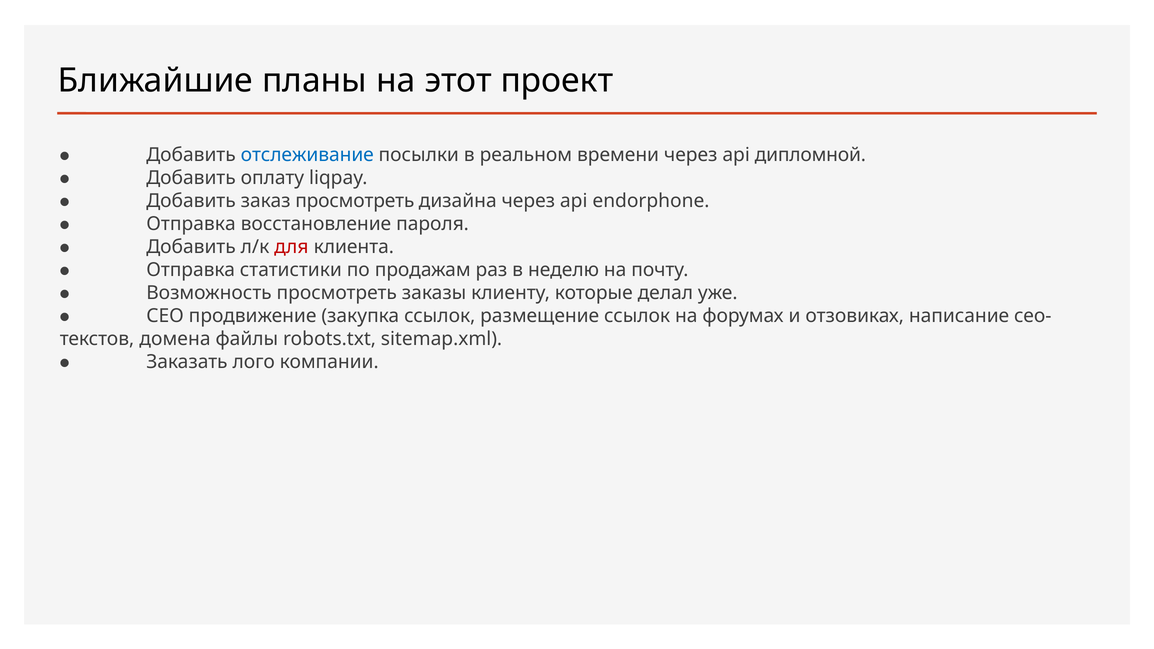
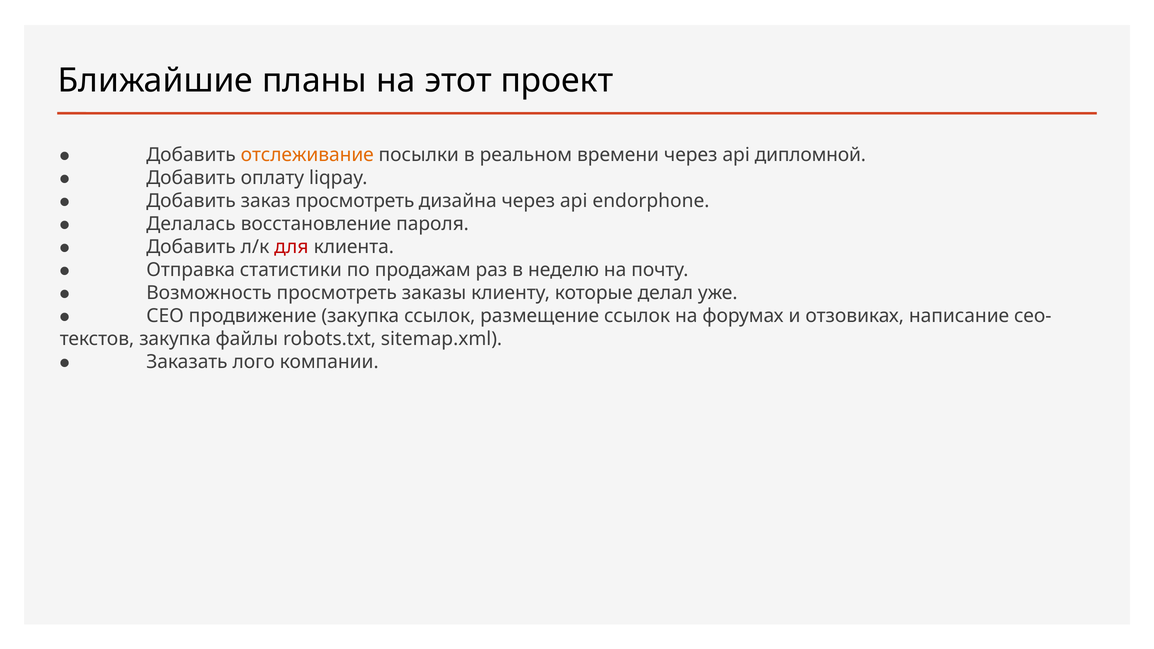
отслеживание colour: blue -> orange
Отправка at (191, 224): Отправка -> Делалась
домена at (175, 339): домена -> закупка
